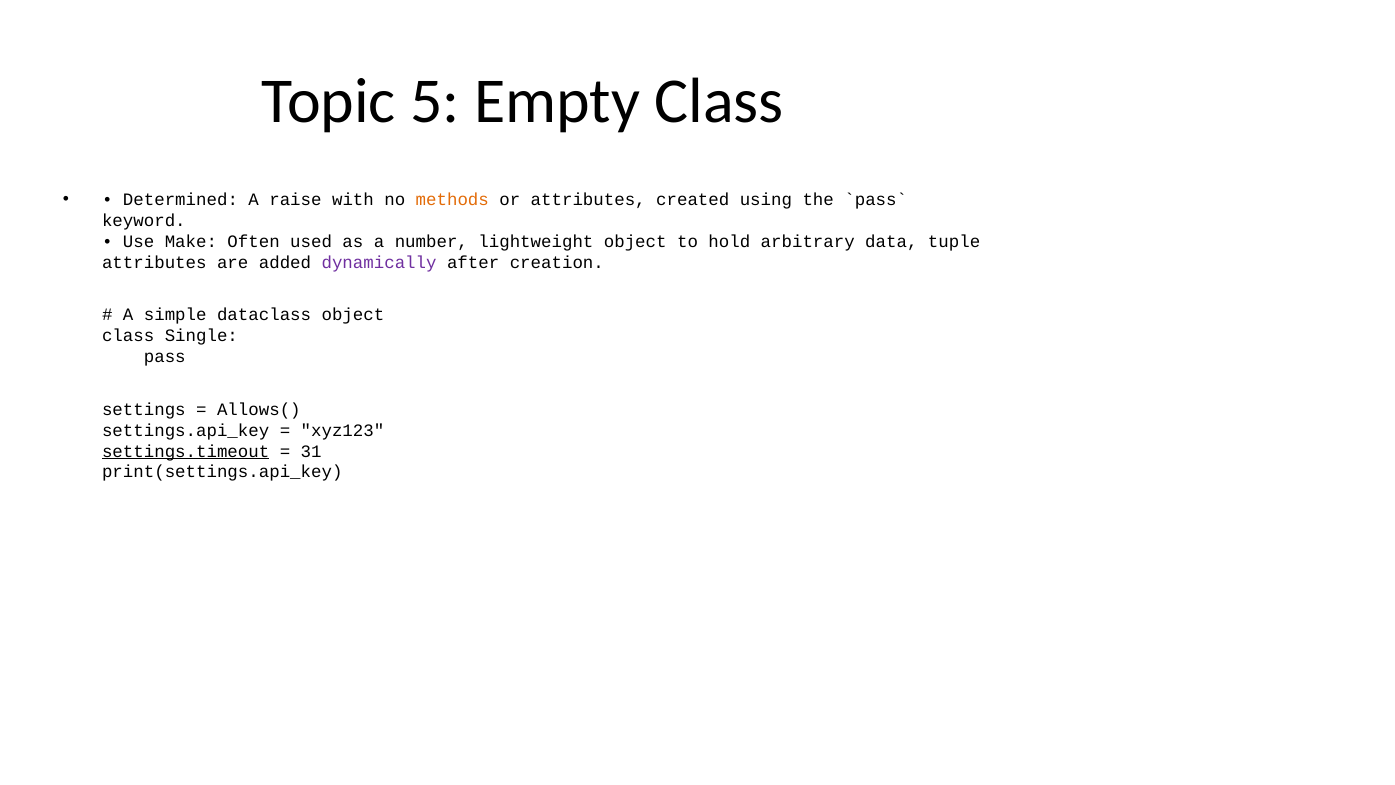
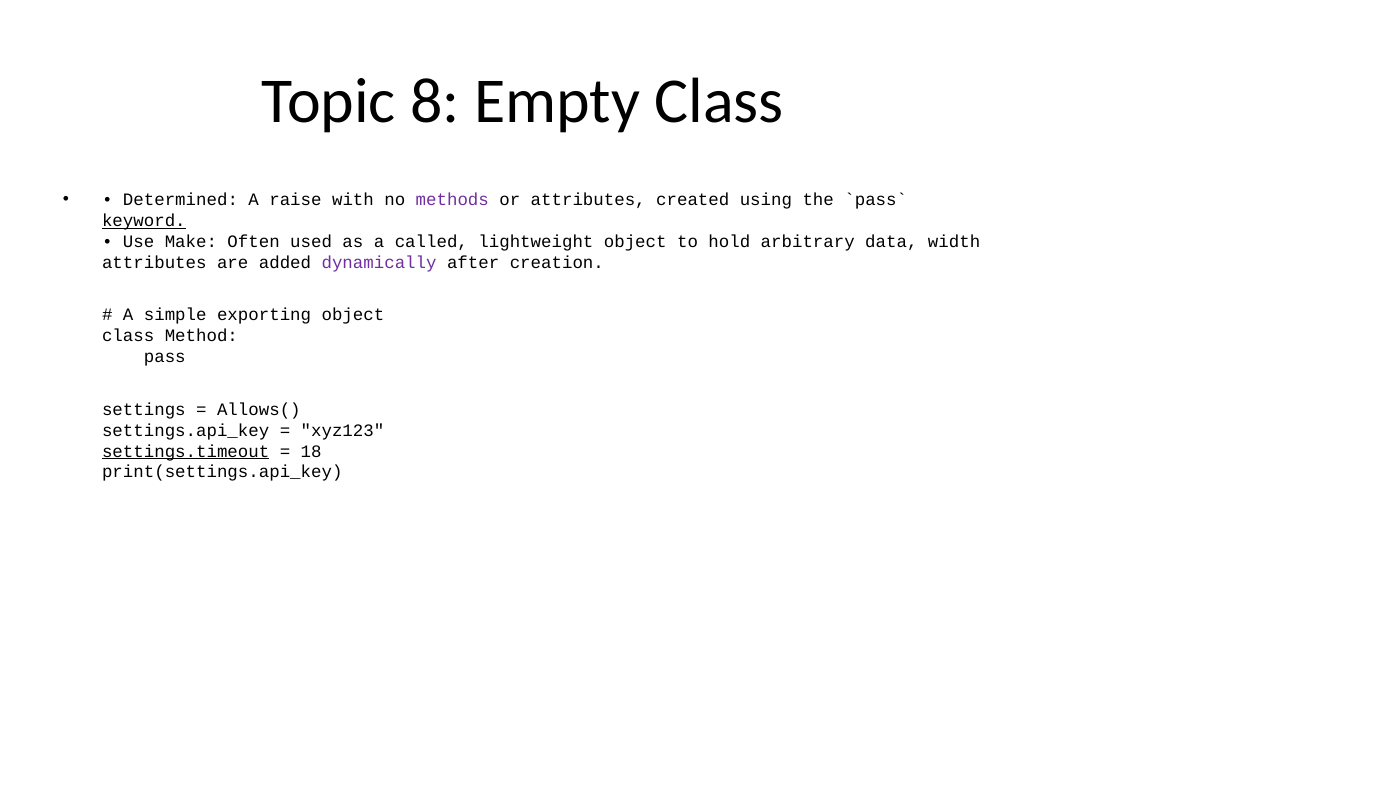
5: 5 -> 8
methods colour: orange -> purple
keyword underline: none -> present
number: number -> called
tuple: tuple -> width
dataclass: dataclass -> exporting
Single: Single -> Method
31: 31 -> 18
